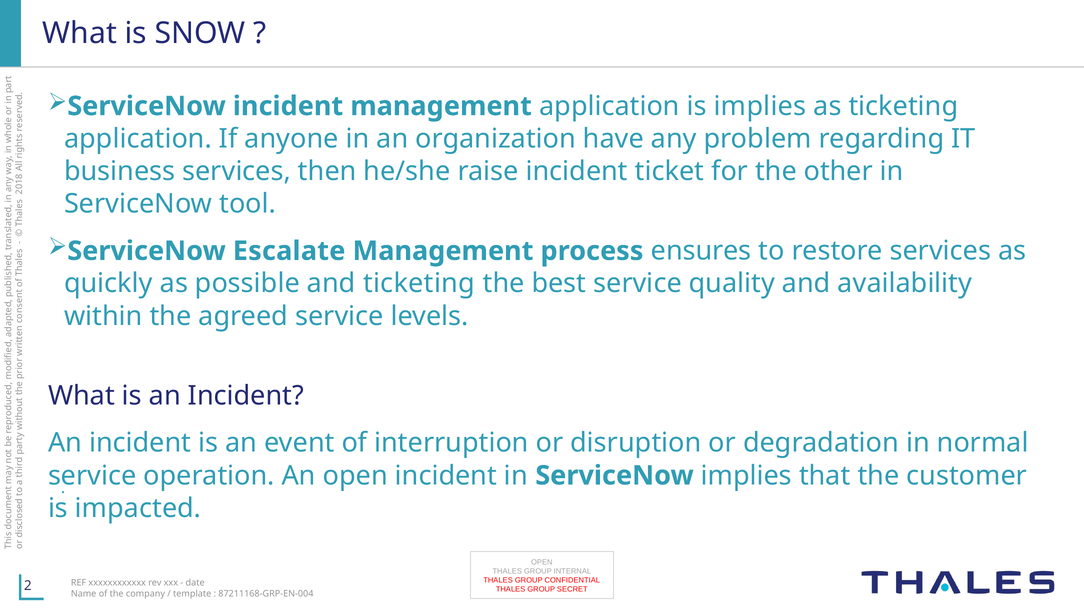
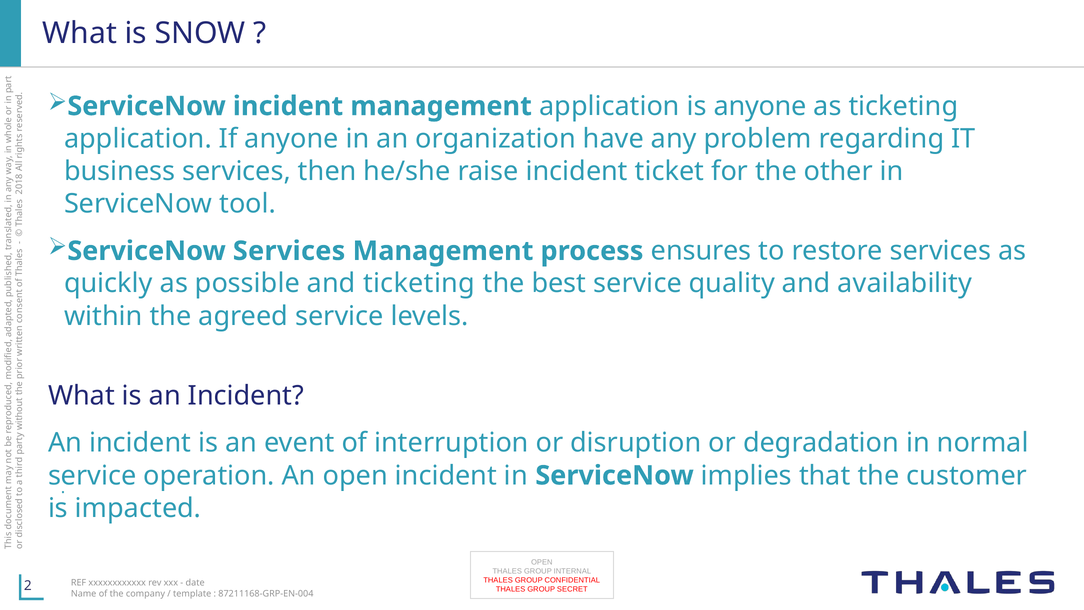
is implies: implies -> anyone
ServiceNow Escalate: Escalate -> Services
